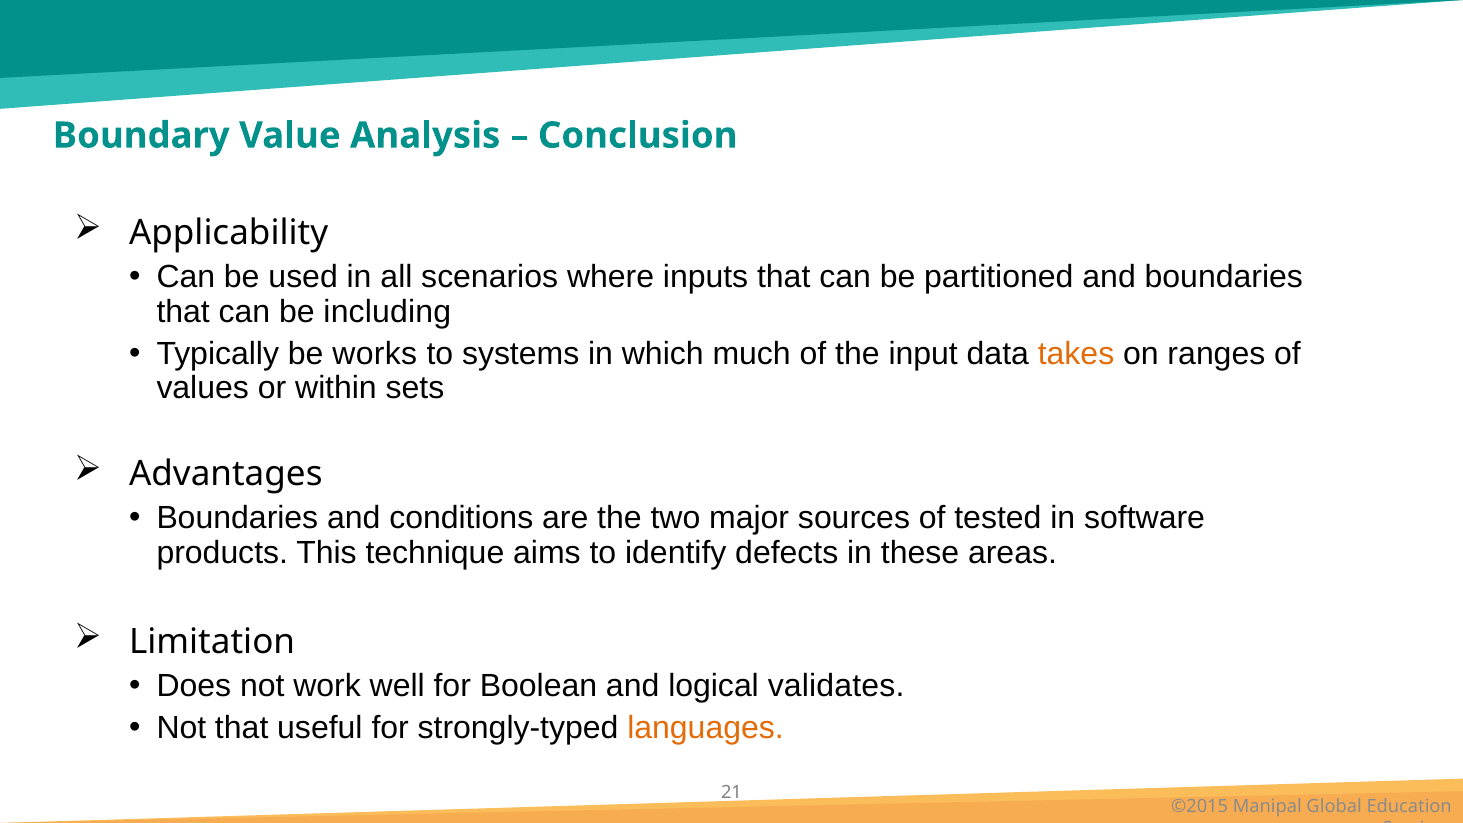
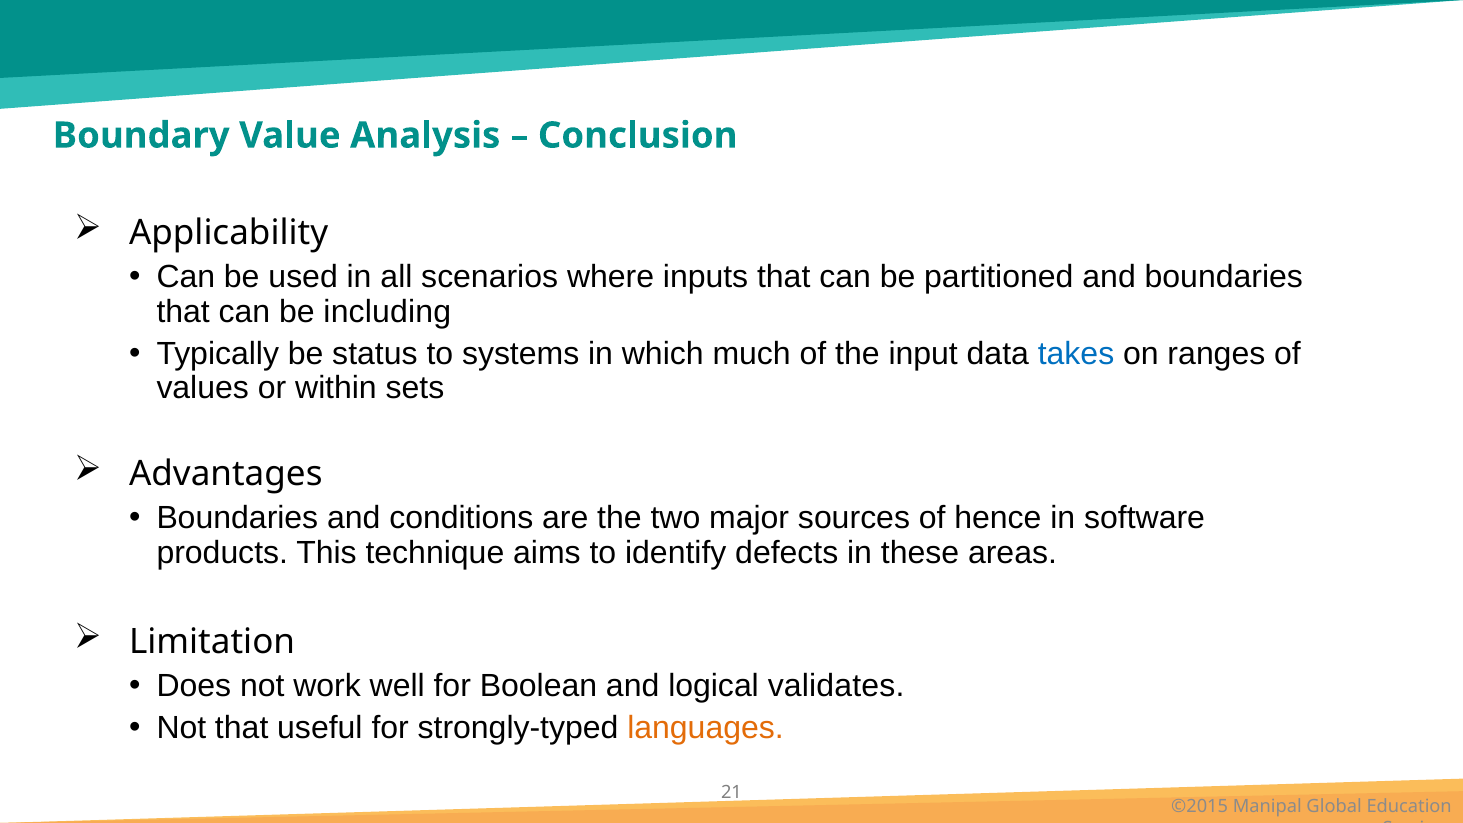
works: works -> status
takes colour: orange -> blue
tested: tested -> hence
